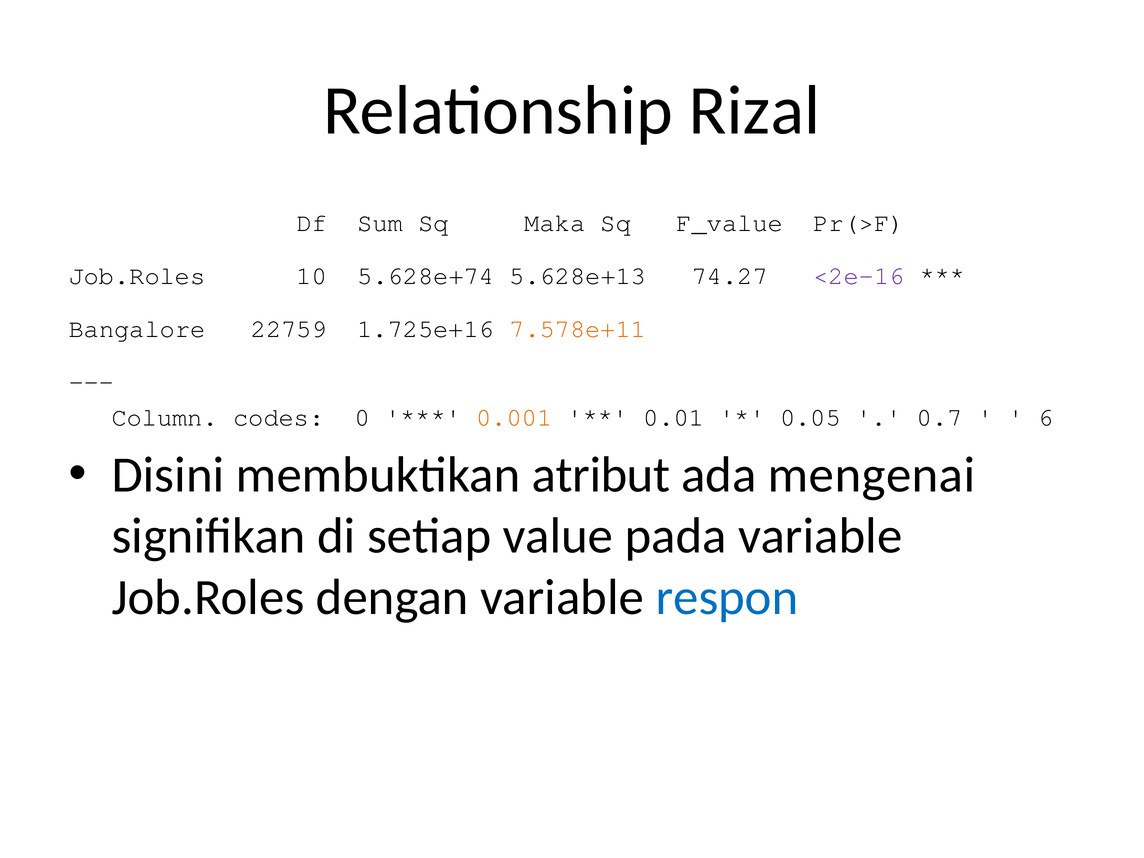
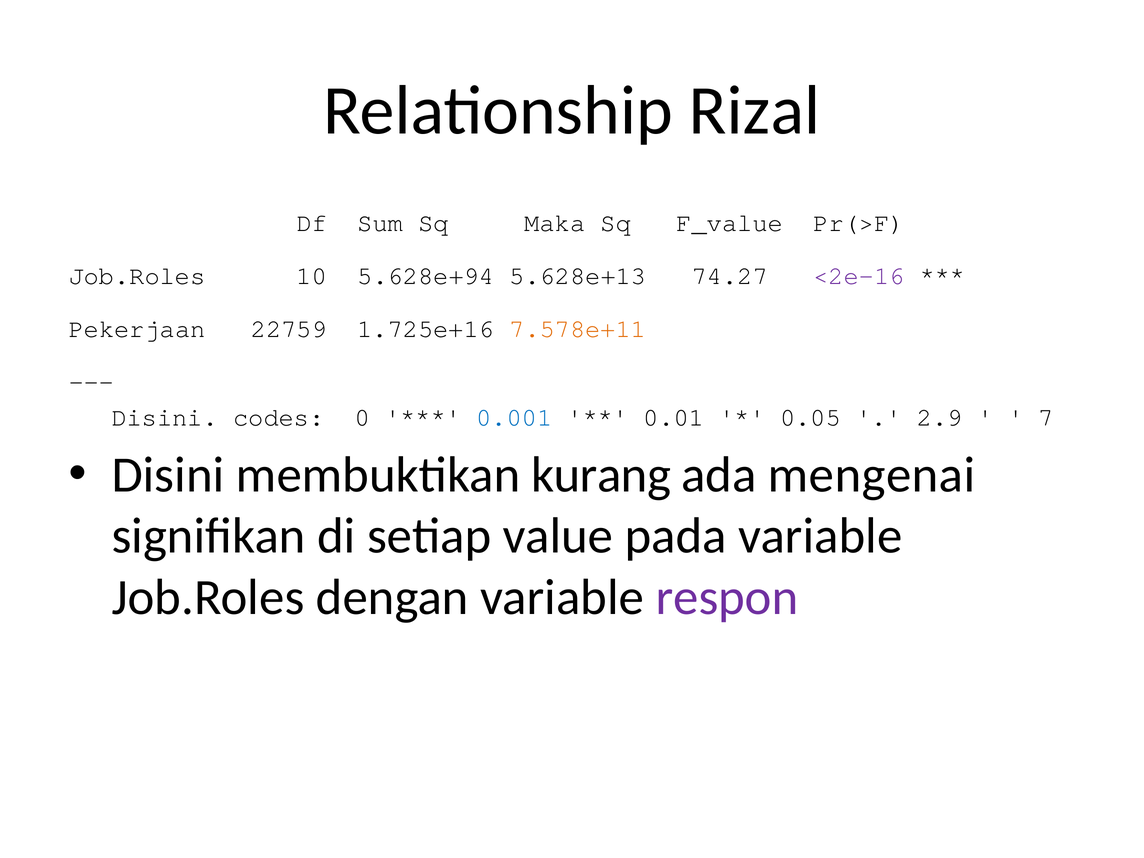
5.628e+74: 5.628e+74 -> 5.628e+94
Bangalore: Bangalore -> Pekerjaan
Column at (165, 417): Column -> Disini
0.001 colour: orange -> blue
0.7: 0.7 -> 2.9
6: 6 -> 7
atribut: atribut -> kurang
respon colour: blue -> purple
